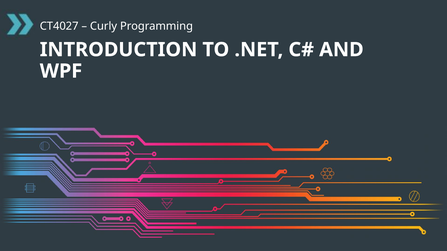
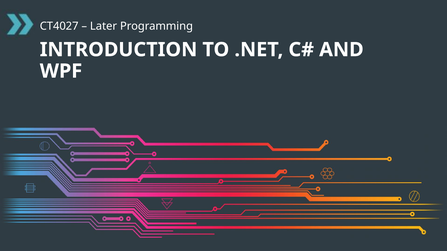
Curly: Curly -> Later
